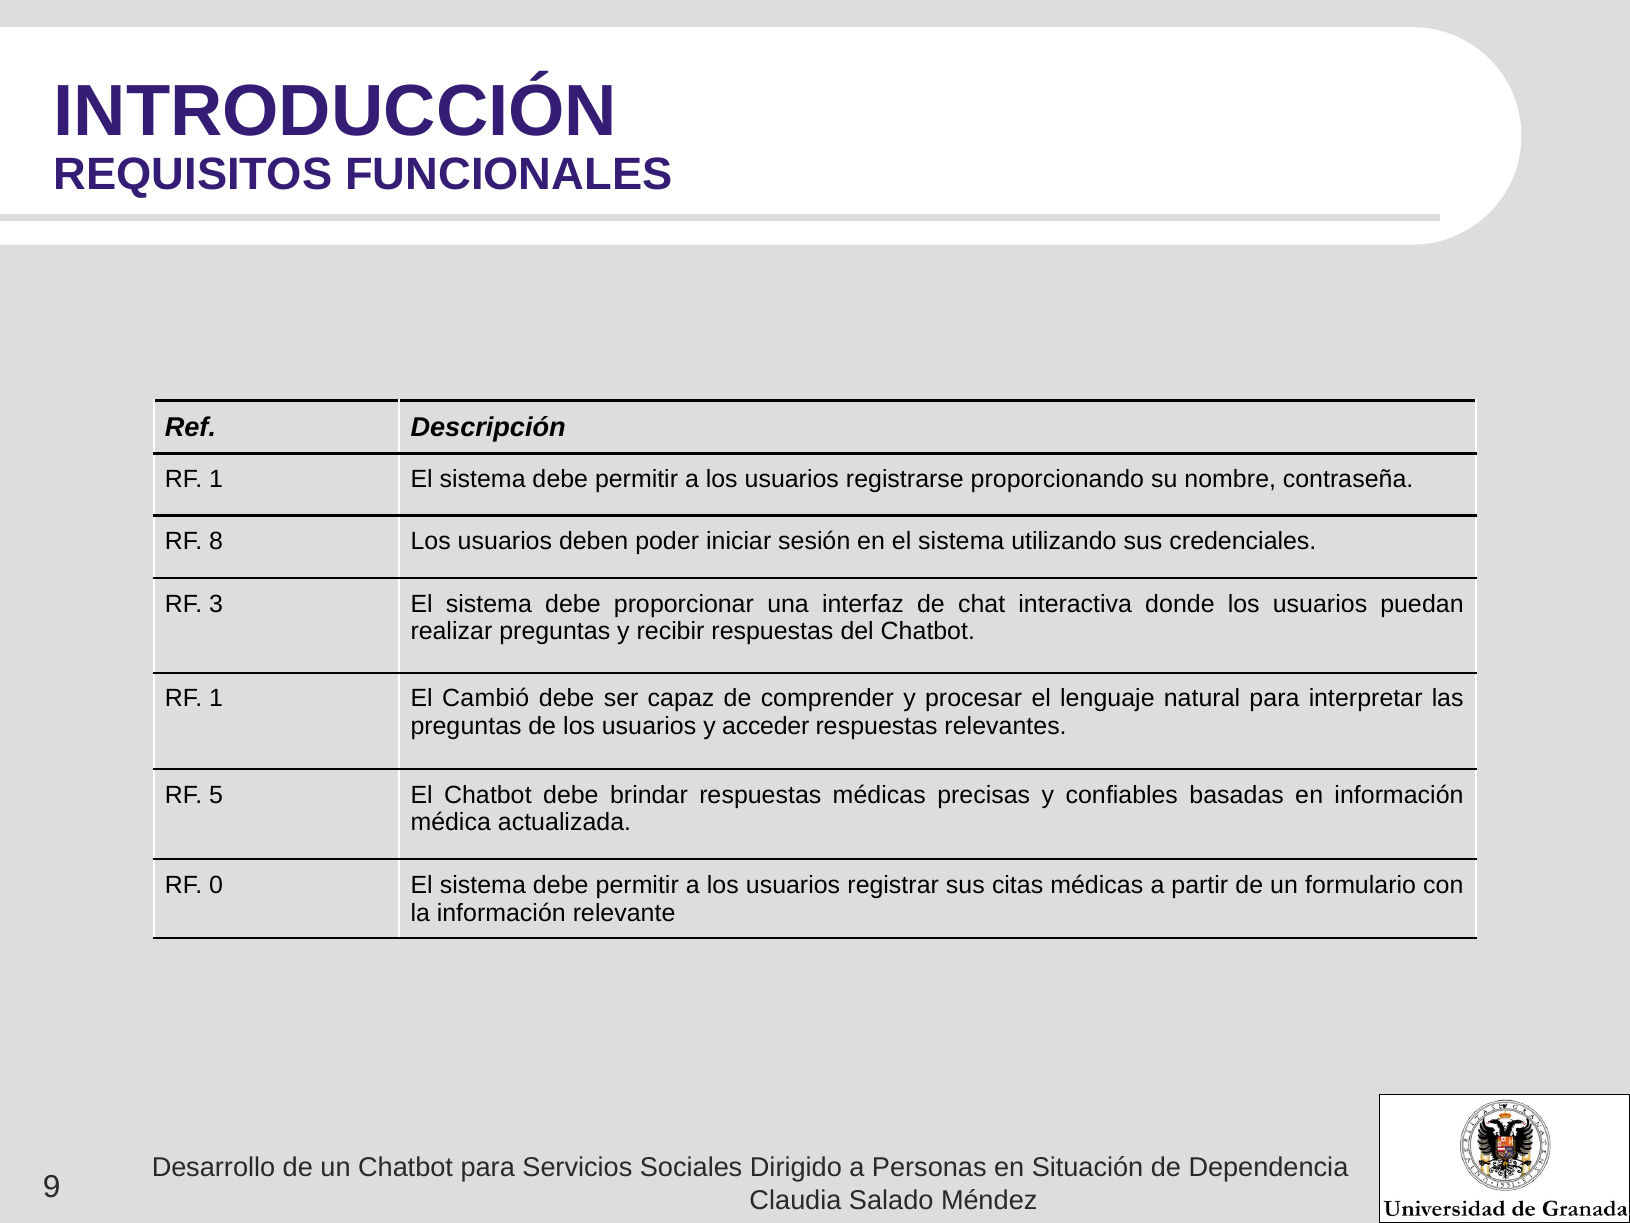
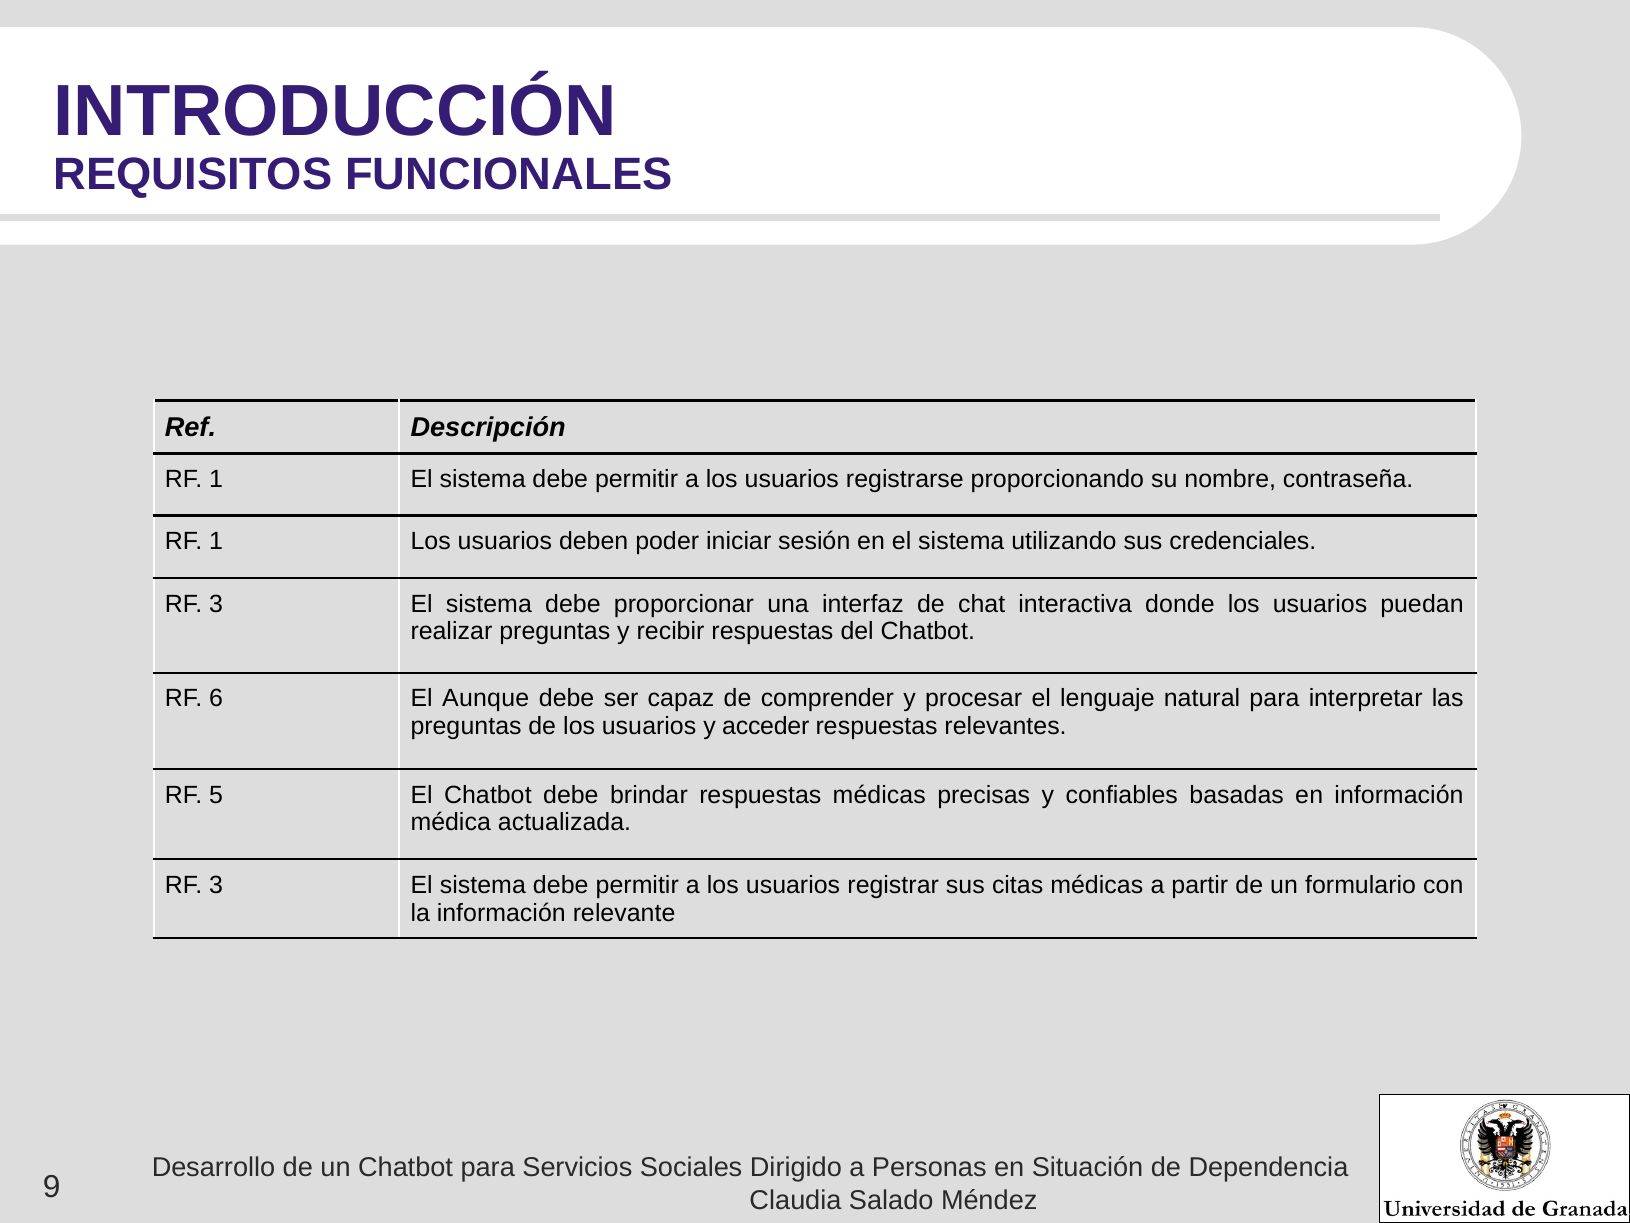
8 at (216, 541): 8 -> 1
1 at (216, 698): 1 -> 6
Cambió: Cambió -> Aunque
0 at (216, 885): 0 -> 3
